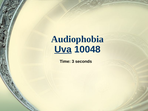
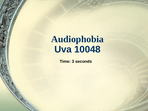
Uva underline: present -> none
